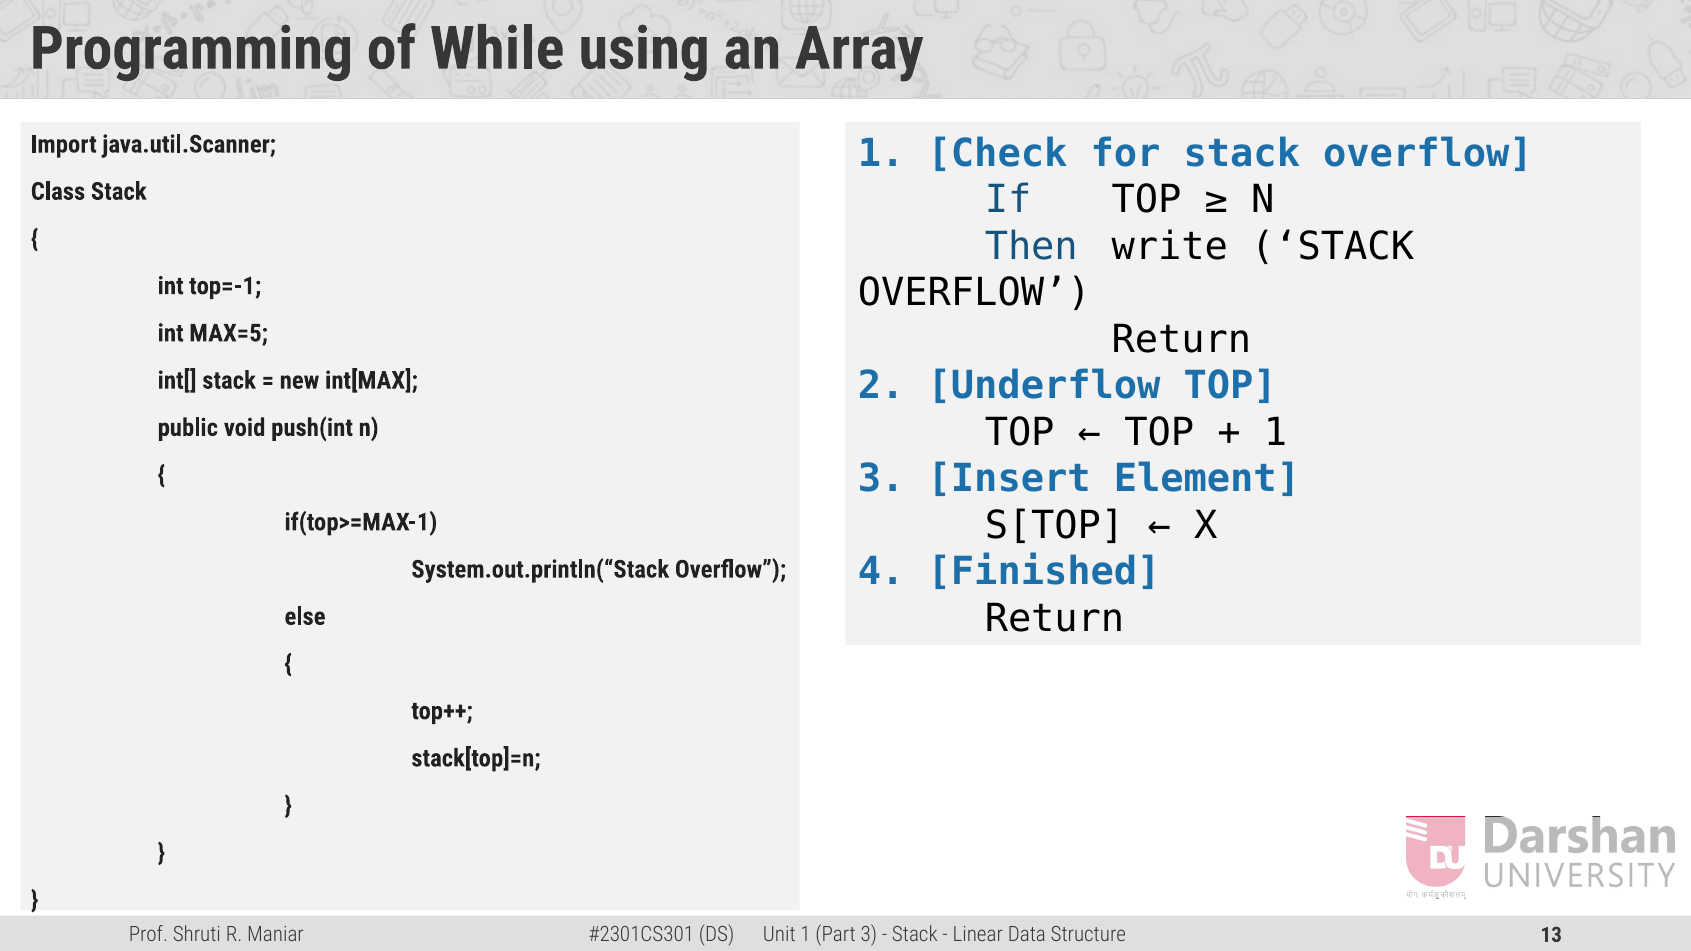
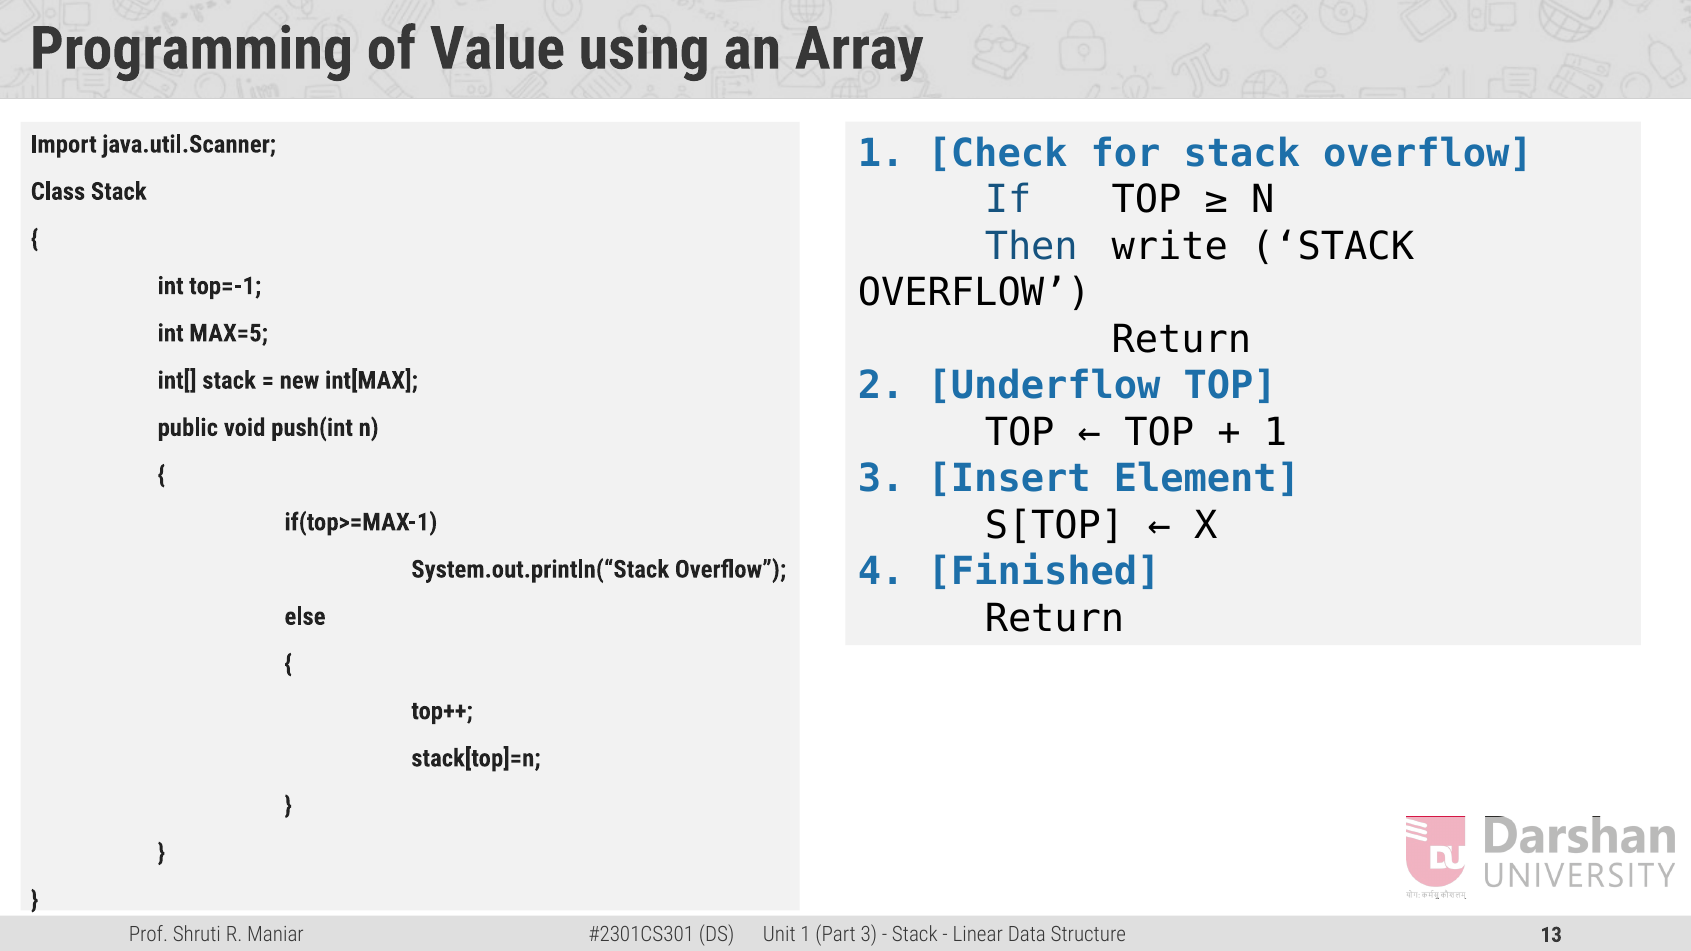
While: While -> Value
